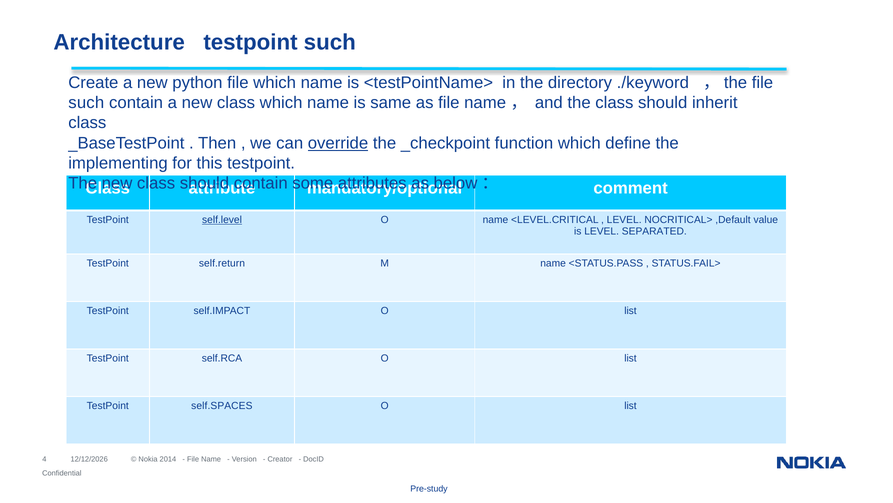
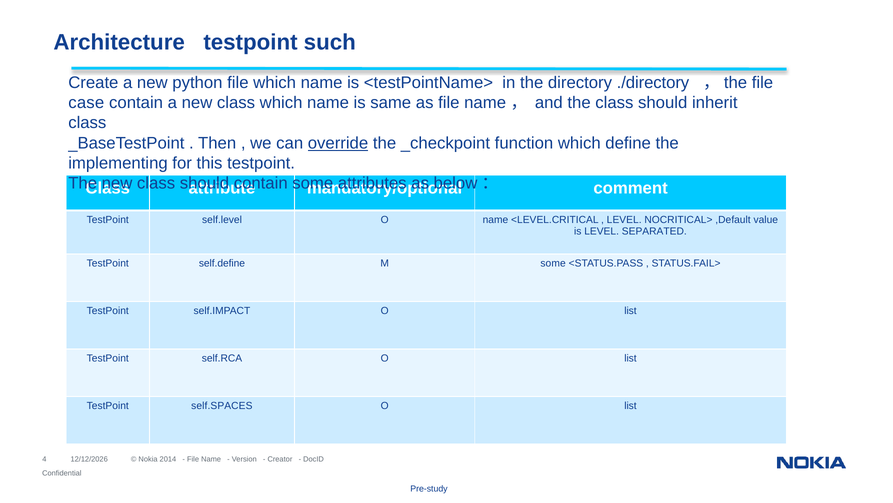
./keyword: ./keyword -> ./directory
such at (86, 103): such -> case
self.level underline: present -> none
self.return: self.return -> self.define
M name: name -> some
